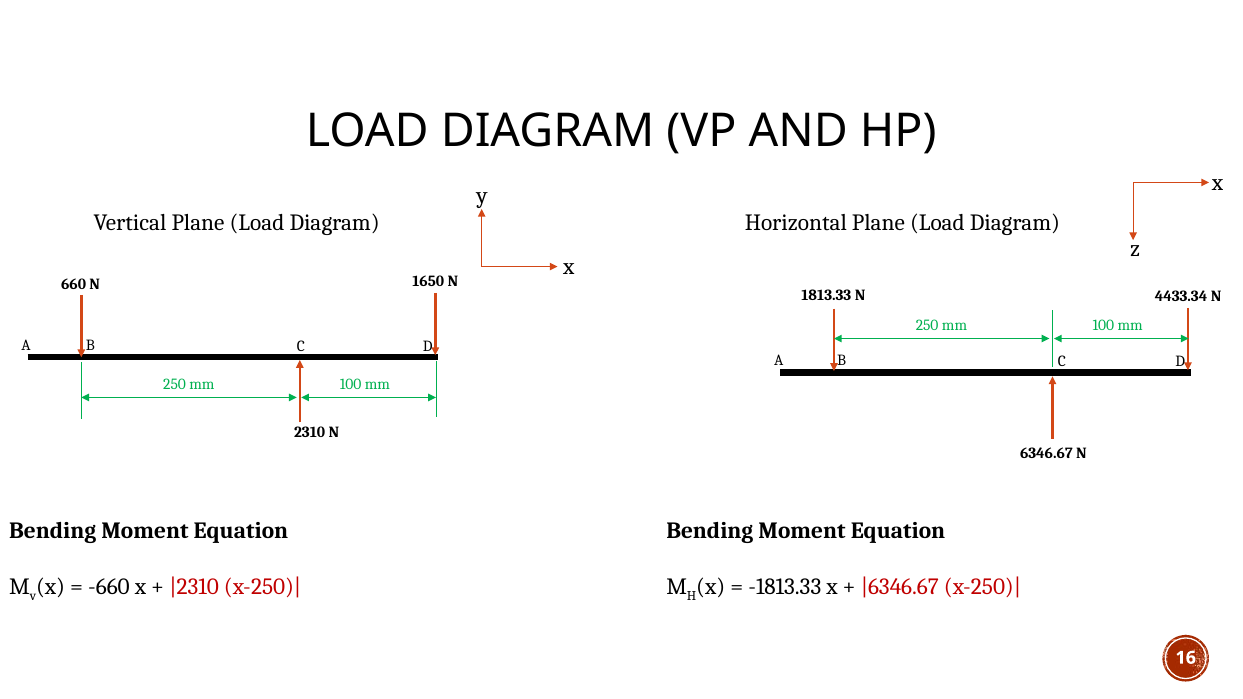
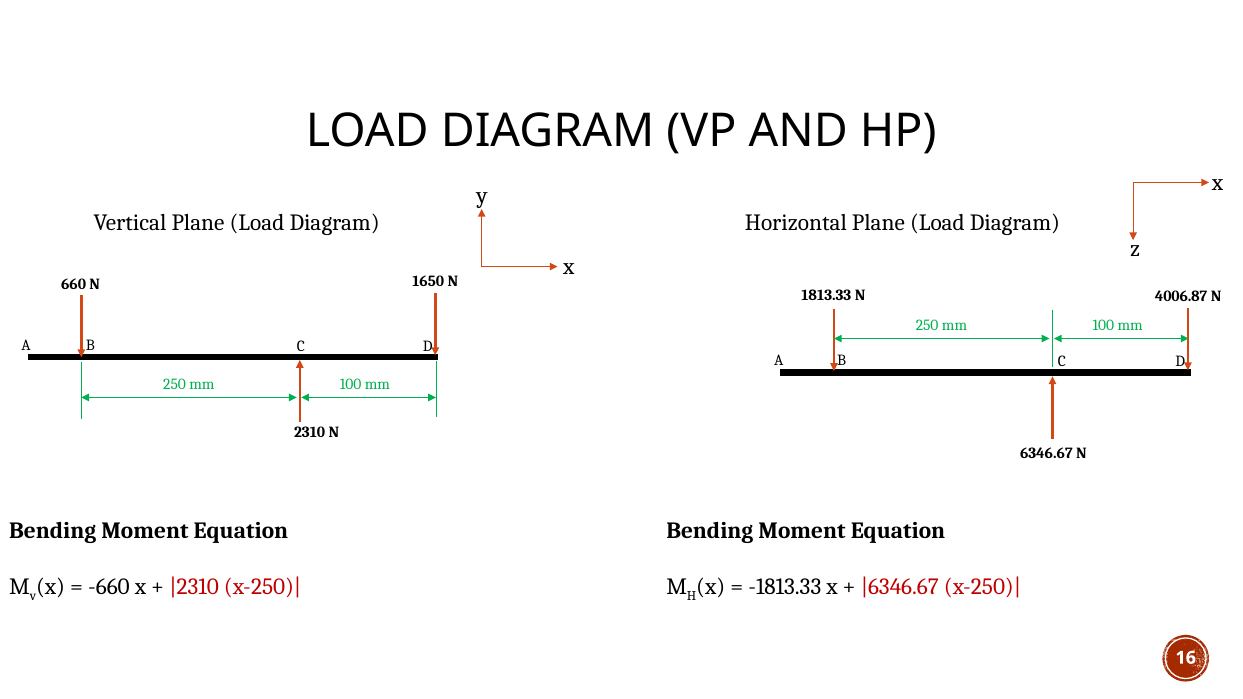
4433.34: 4433.34 -> 4006.87
